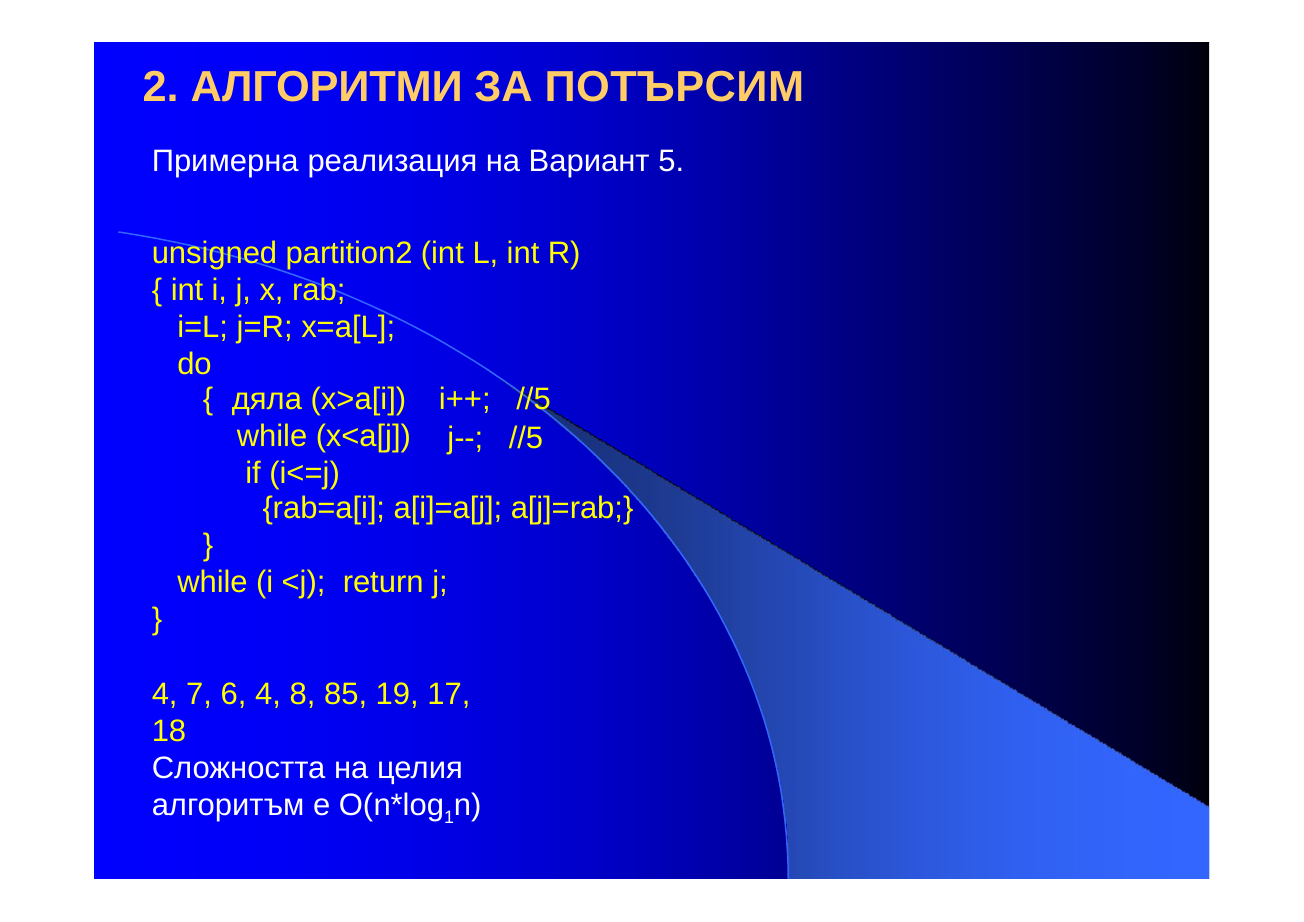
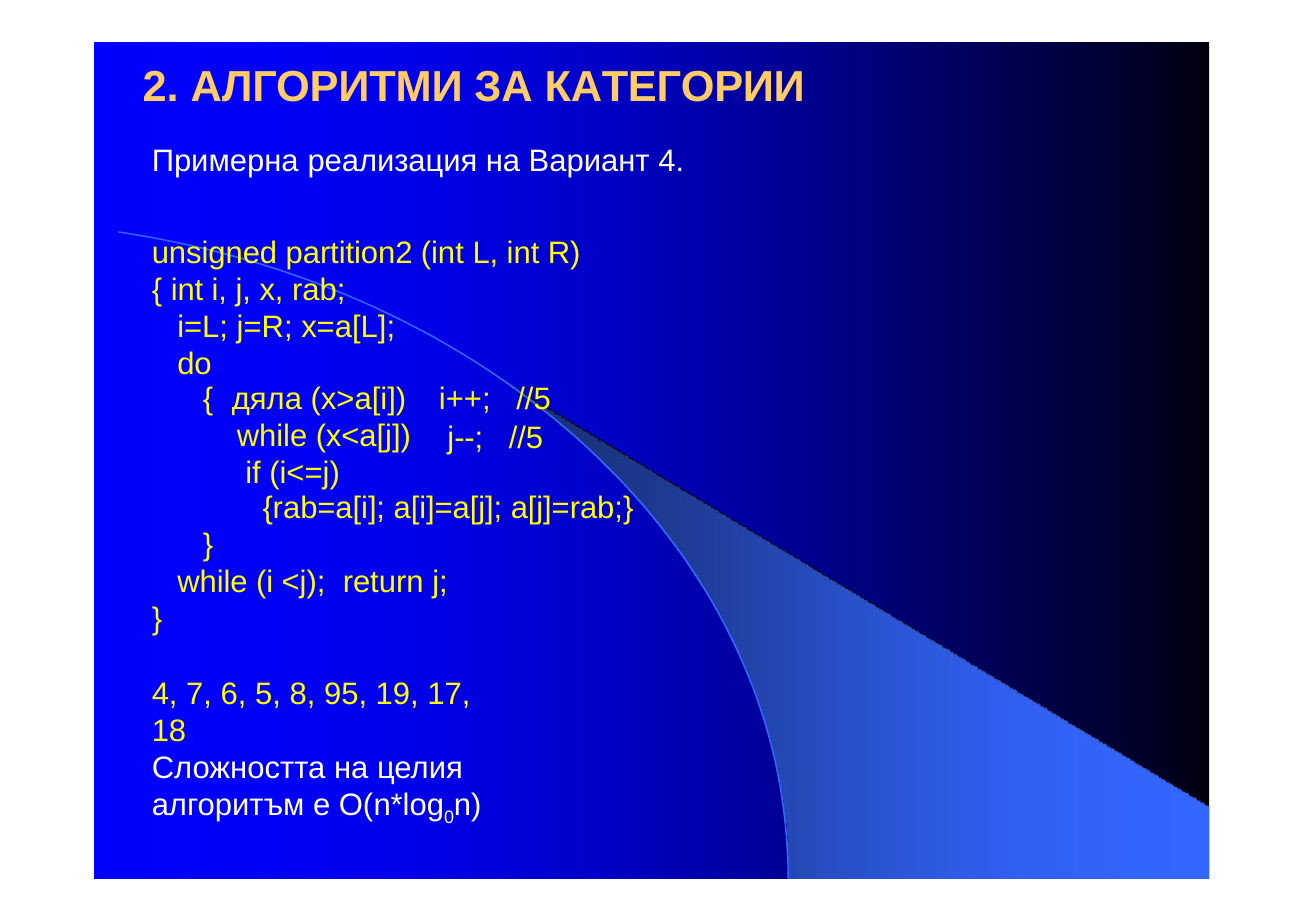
ПОТЪРСИМ: ПОТЪРСИМ -> КАТЕГОРИИ
Вариант 5: 5 -> 4
6 4: 4 -> 5
85: 85 -> 95
1: 1 -> 0
